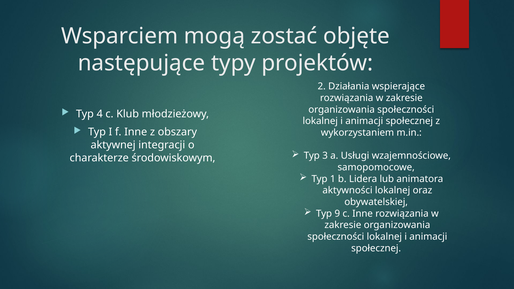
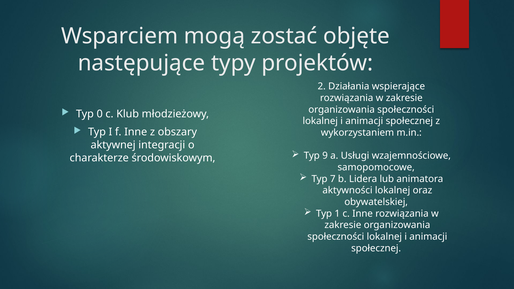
4: 4 -> 0
3: 3 -> 9
1: 1 -> 7
9: 9 -> 1
